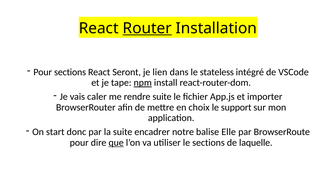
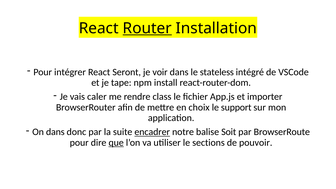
Pour sections: sections -> intégrer
lien: lien -> voir
npm underline: present -> none
rendre suite: suite -> class
On start: start -> dans
encadrer underline: none -> present
Elle: Elle -> Soit
laquelle: laquelle -> pouvoir
